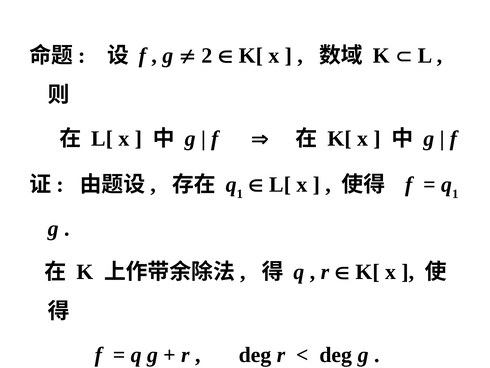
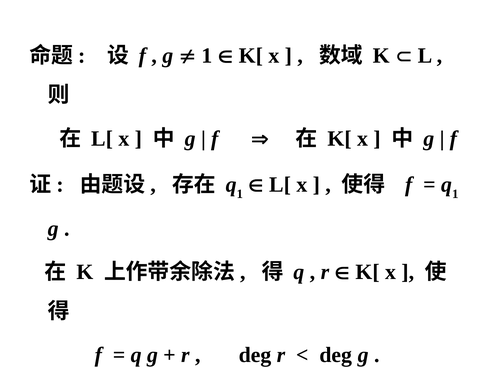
2 at (207, 56): 2 -> 1
